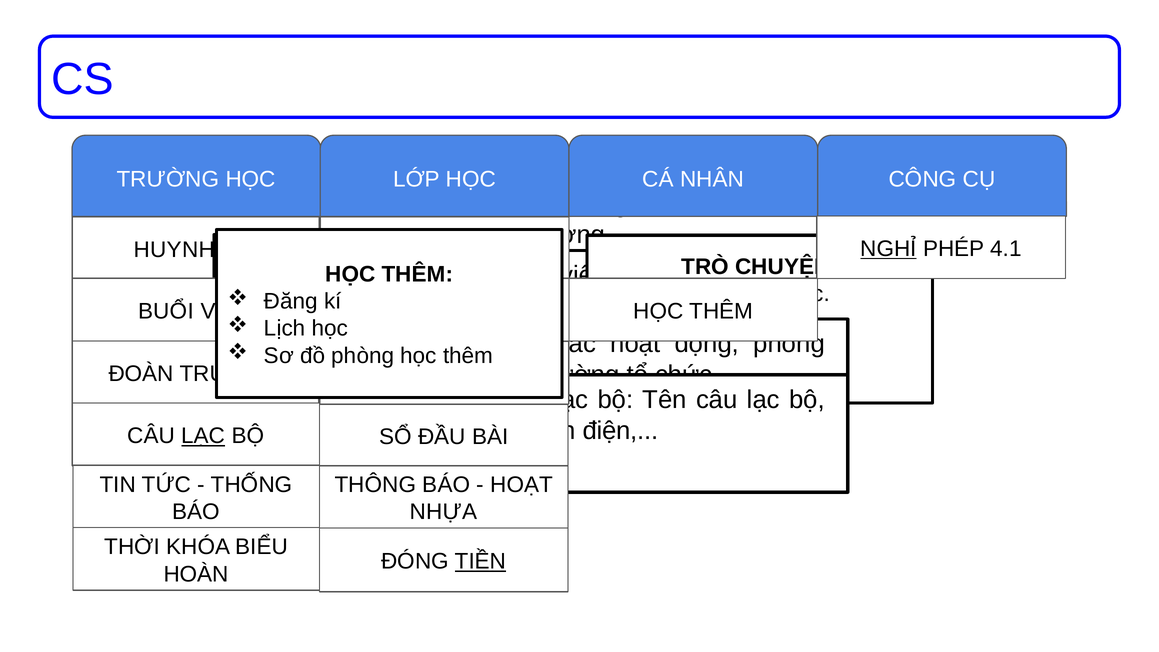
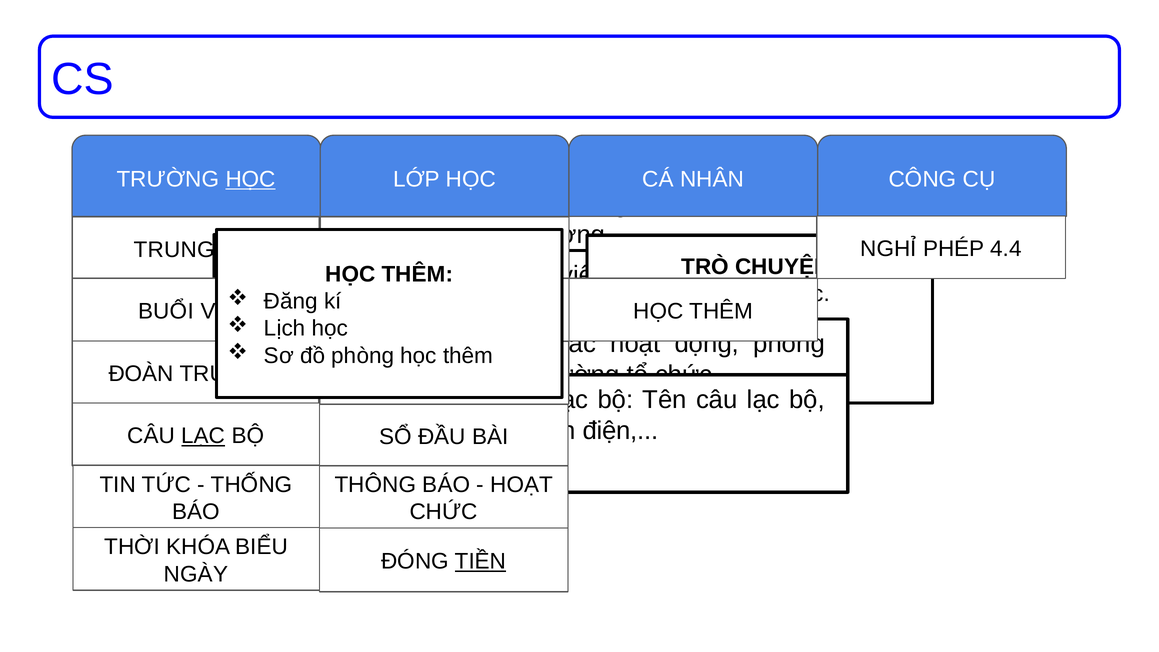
HỌC at (251, 179) underline: none -> present
NGHỈ underline: present -> none
4.1: 4.1 -> 4.4
HUYNH: HUYNH -> TRUNG
NHỰA at (443, 512): NHỰA -> CHỨC
HOÀN: HOÀN -> NGÀY
